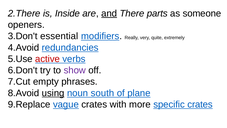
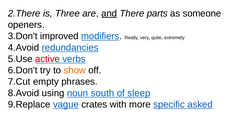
Inside: Inside -> Three
essential: essential -> improved
show colour: purple -> orange
using underline: present -> none
plane: plane -> sleep
specific crates: crates -> asked
